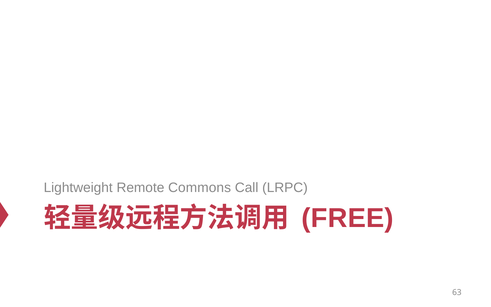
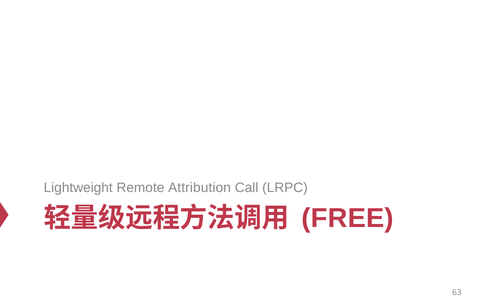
Commons: Commons -> Attribution
